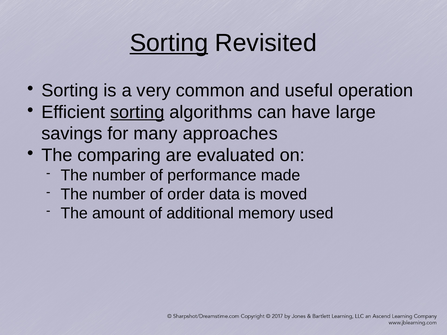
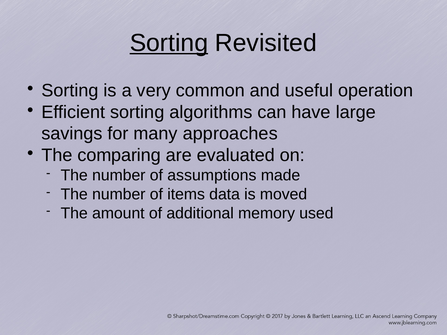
sorting at (137, 112) underline: present -> none
performance: performance -> assumptions
order: order -> items
